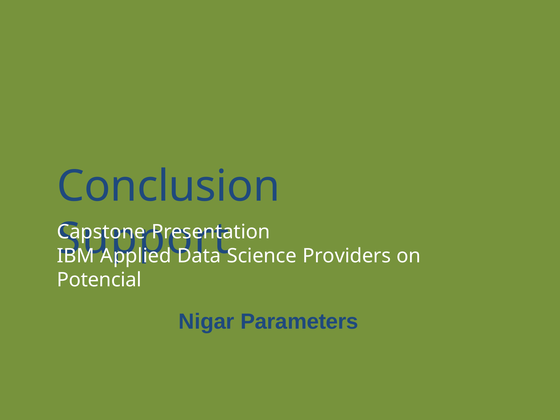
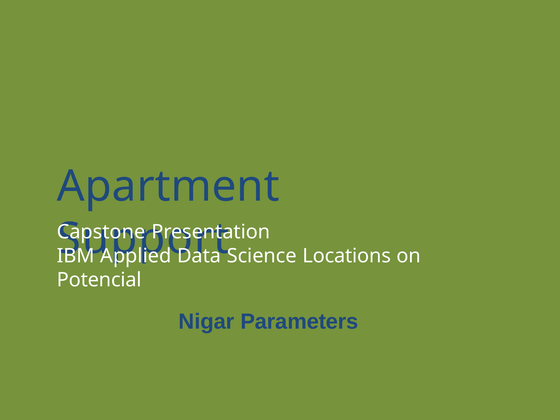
Conclusion: Conclusion -> Apartment
Providers: Providers -> Locations
